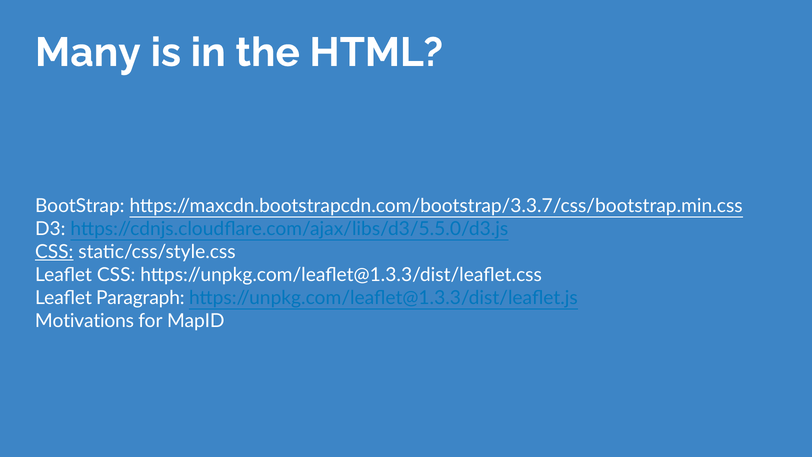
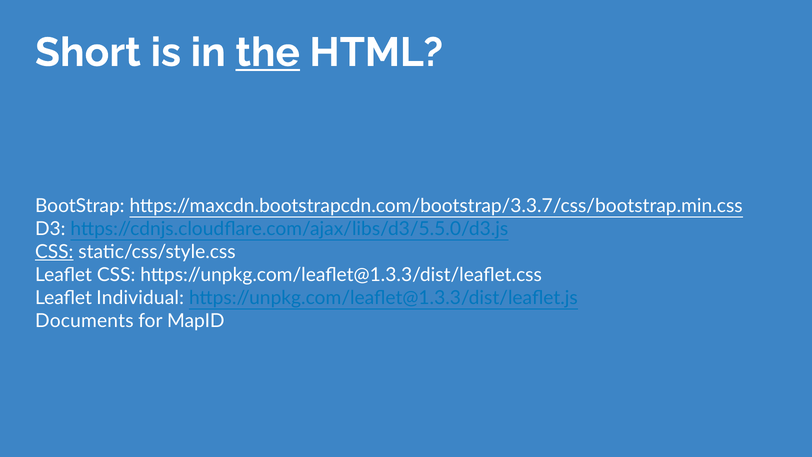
Many: Many -> Short
the underline: none -> present
Paragraph: Paragraph -> Individual
Motivations: Motivations -> Documents
